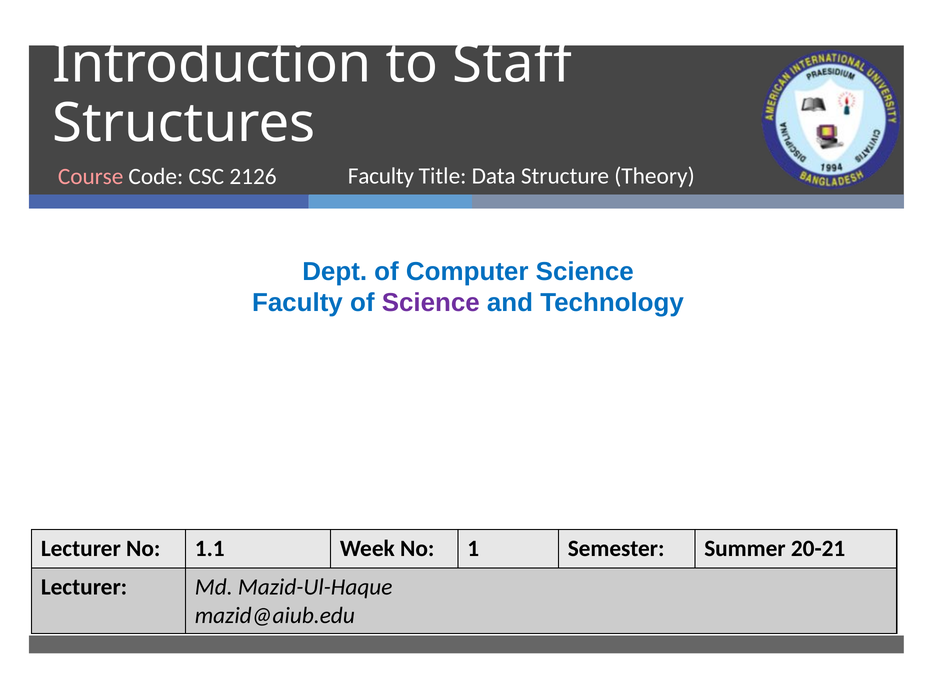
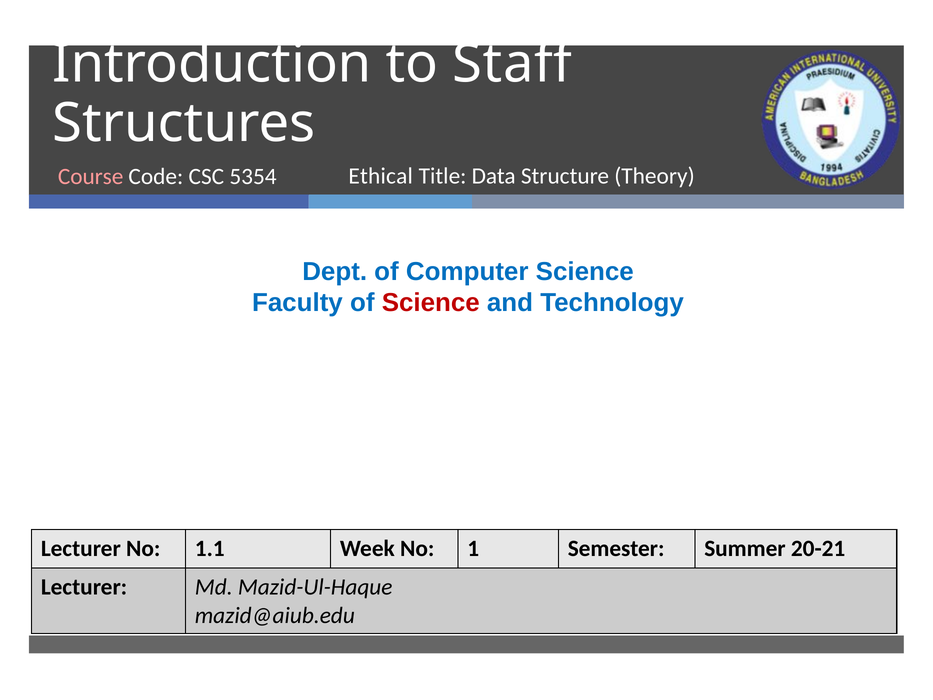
Faculty at (381, 176): Faculty -> Ethical
2126: 2126 -> 5354
Science at (431, 303) colour: purple -> red
